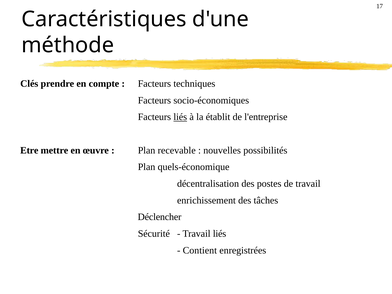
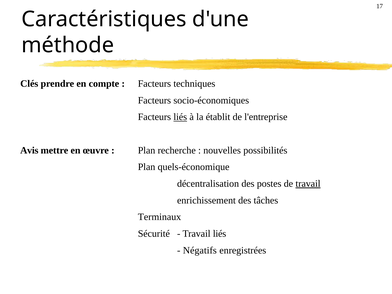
Etre: Etre -> Avis
recevable: recevable -> recherche
travail at (308, 184) underline: none -> present
Déclencher: Déclencher -> Terminaux
Contient: Contient -> Négatifs
